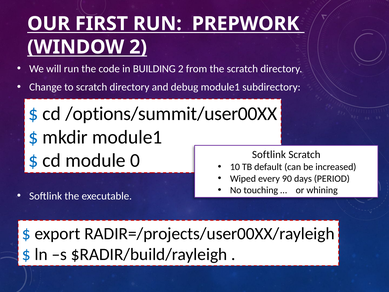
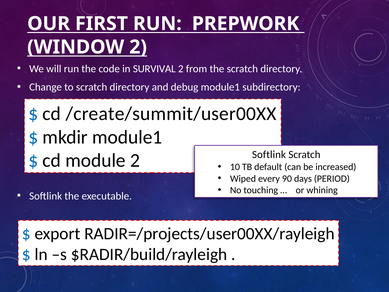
BUILDING: BUILDING -> SURVIVAL
/options/summit/user00XX: /options/summit/user00XX -> /create/summit/user00XX
module 0: 0 -> 2
